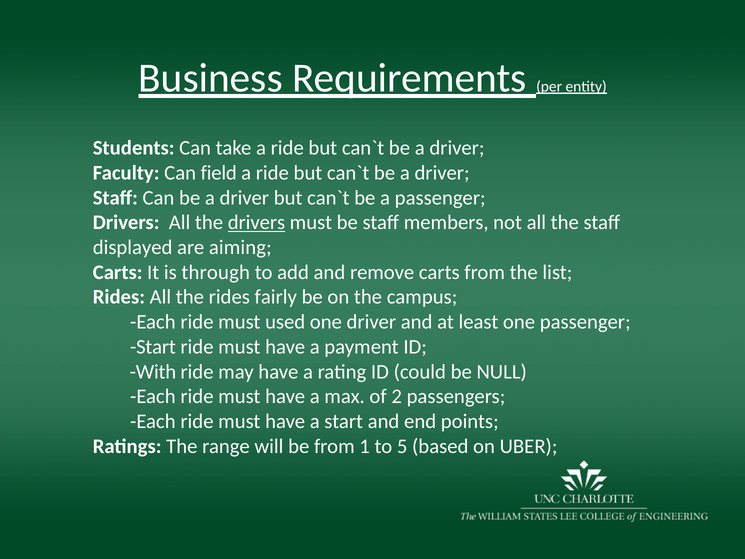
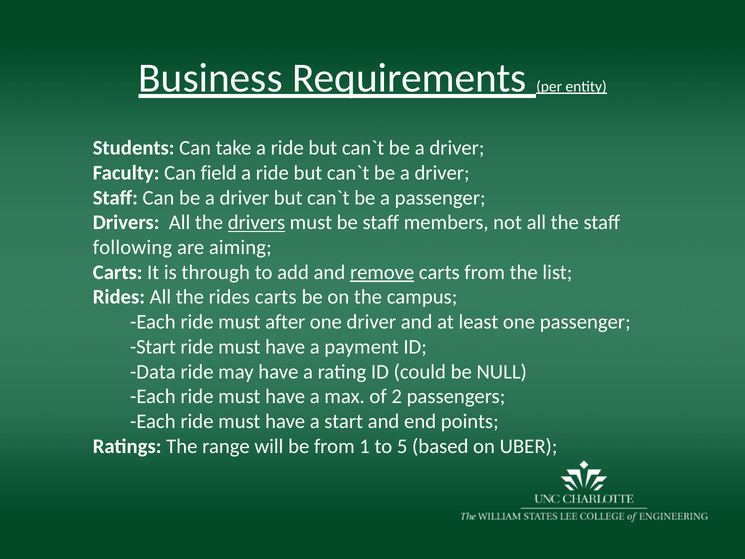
displayed: displayed -> following
remove underline: none -> present
rides fairly: fairly -> carts
used: used -> after
With: With -> Data
